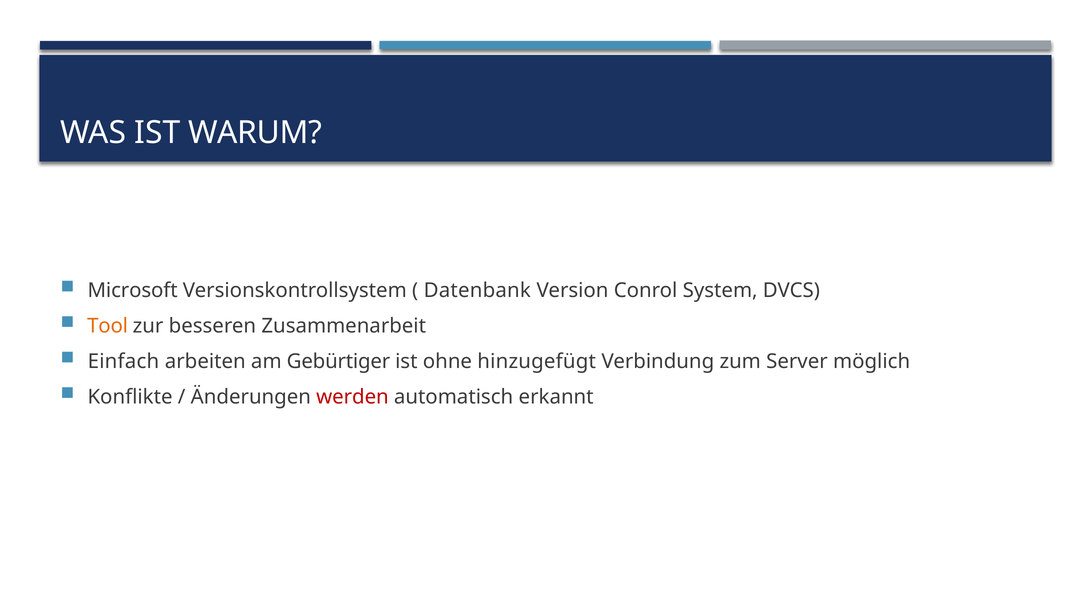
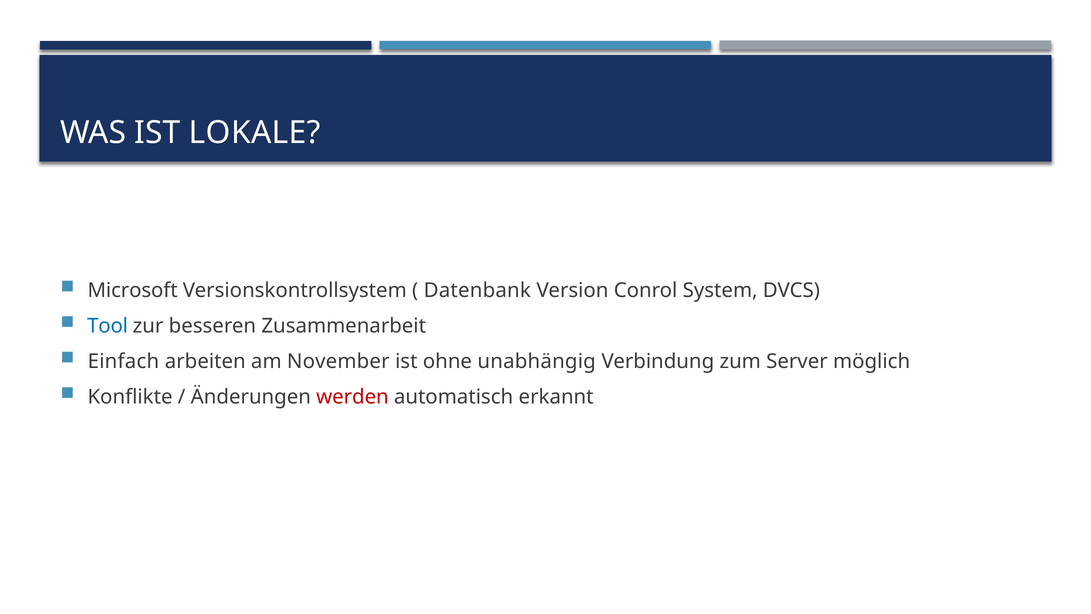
WARUM: WARUM -> LOKALE
Tool colour: orange -> blue
Gebürtiger: Gebürtiger -> November
hinzugefügt: hinzugefügt -> unabhängig
